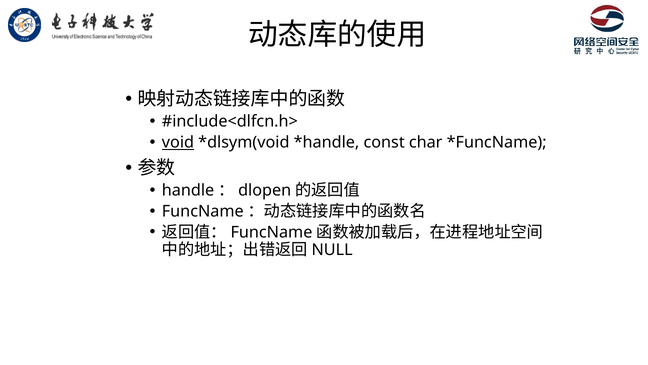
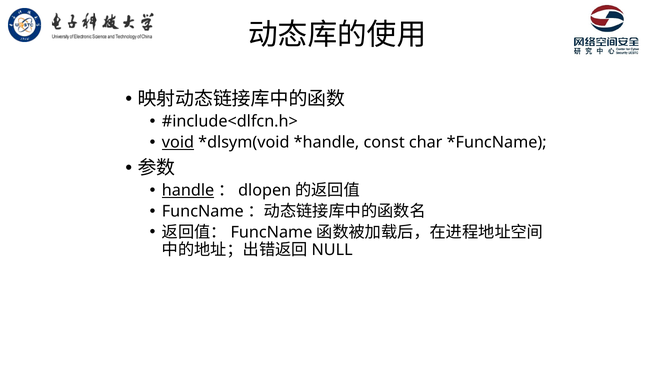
handle underline: none -> present
